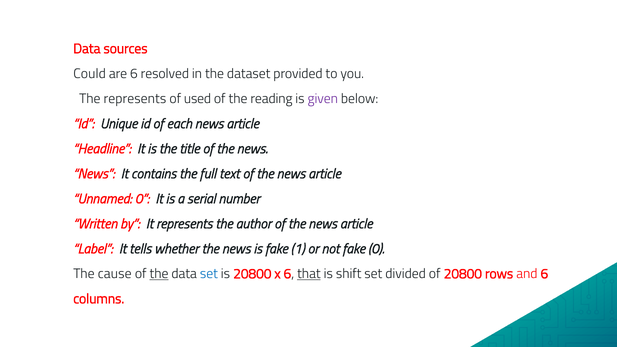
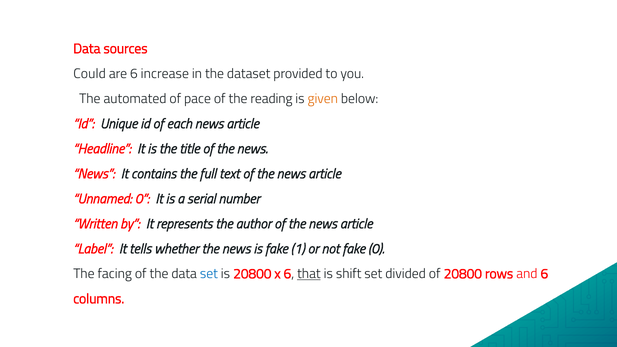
resolved: resolved -> increase
The represents: represents -> automated
used: used -> pace
given colour: purple -> orange
cause: cause -> facing
the at (159, 274) underline: present -> none
